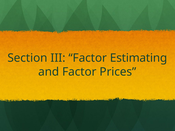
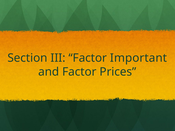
Estimating: Estimating -> Important
